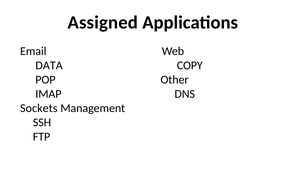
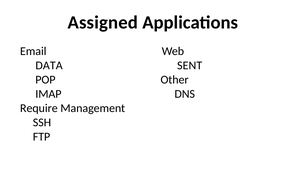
COPY: COPY -> SENT
Sockets: Sockets -> Require
